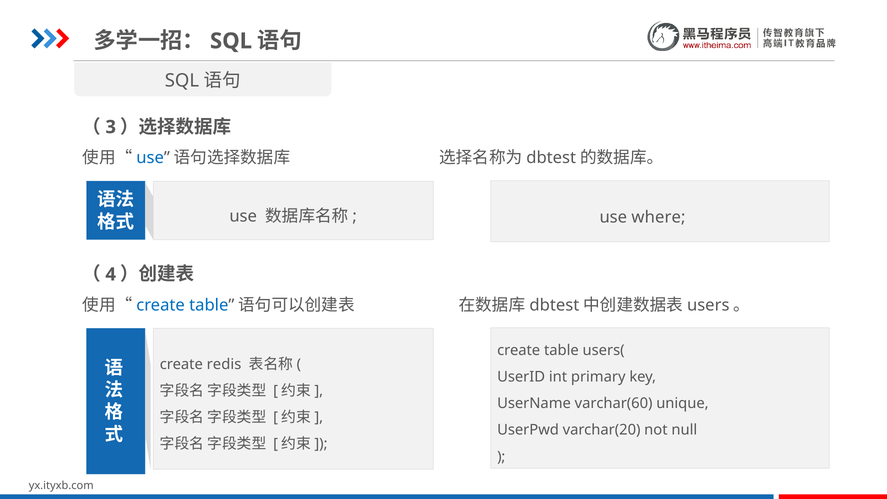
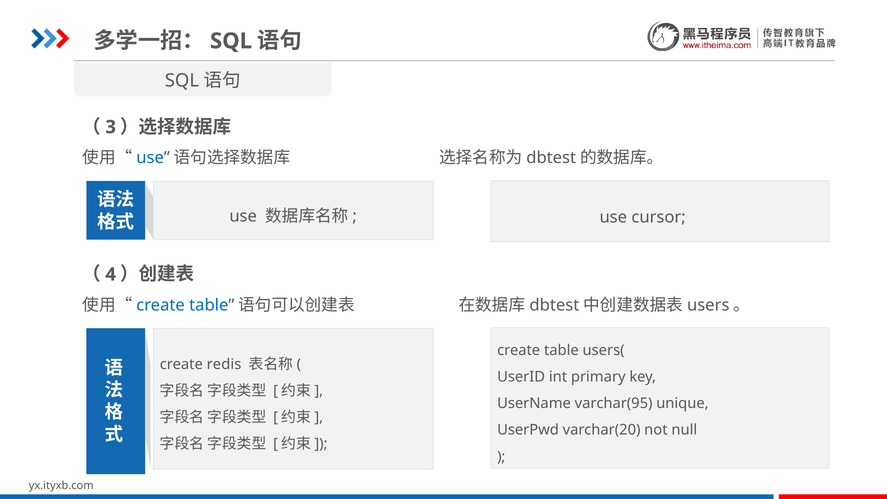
where: where -> cursor
varchar(60: varchar(60 -> varchar(95
